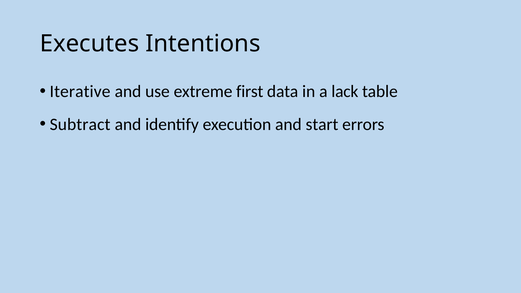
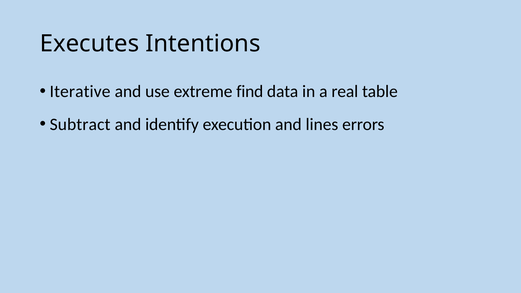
first: first -> find
lack: lack -> real
start: start -> lines
